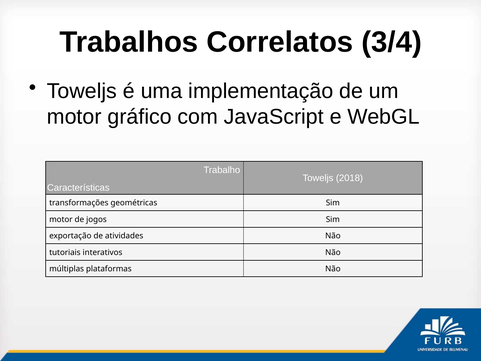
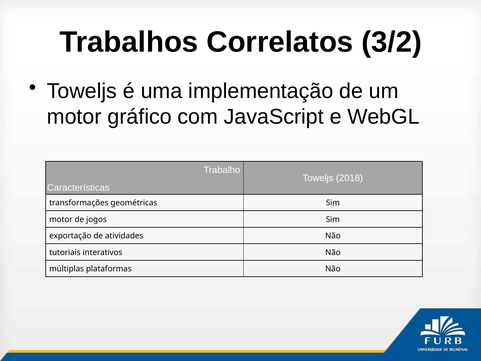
3/4: 3/4 -> 3/2
